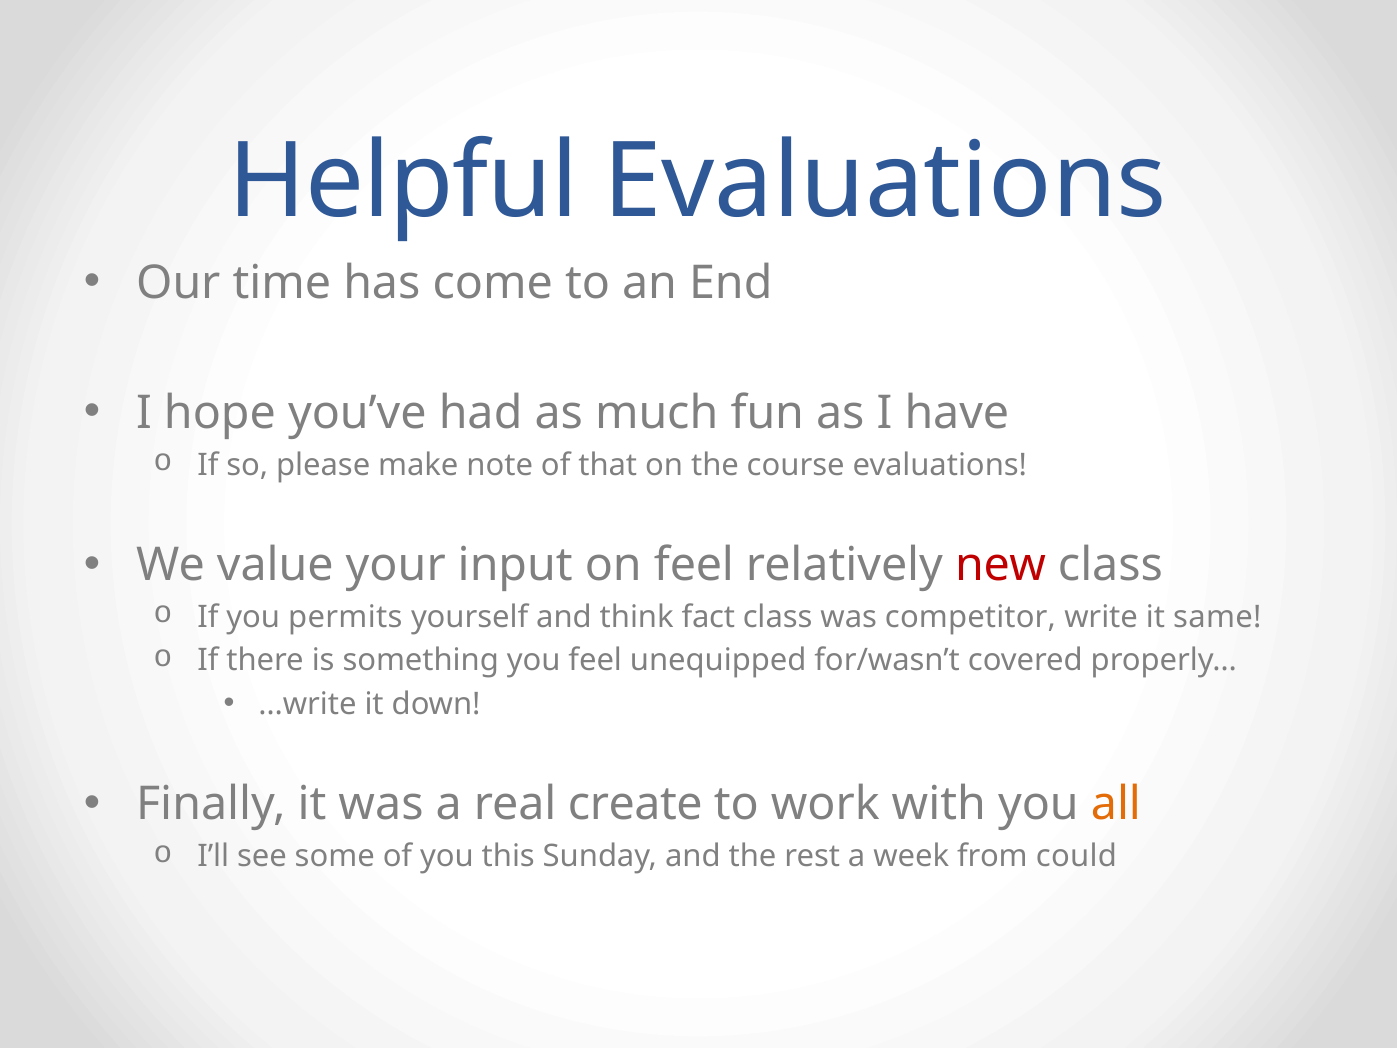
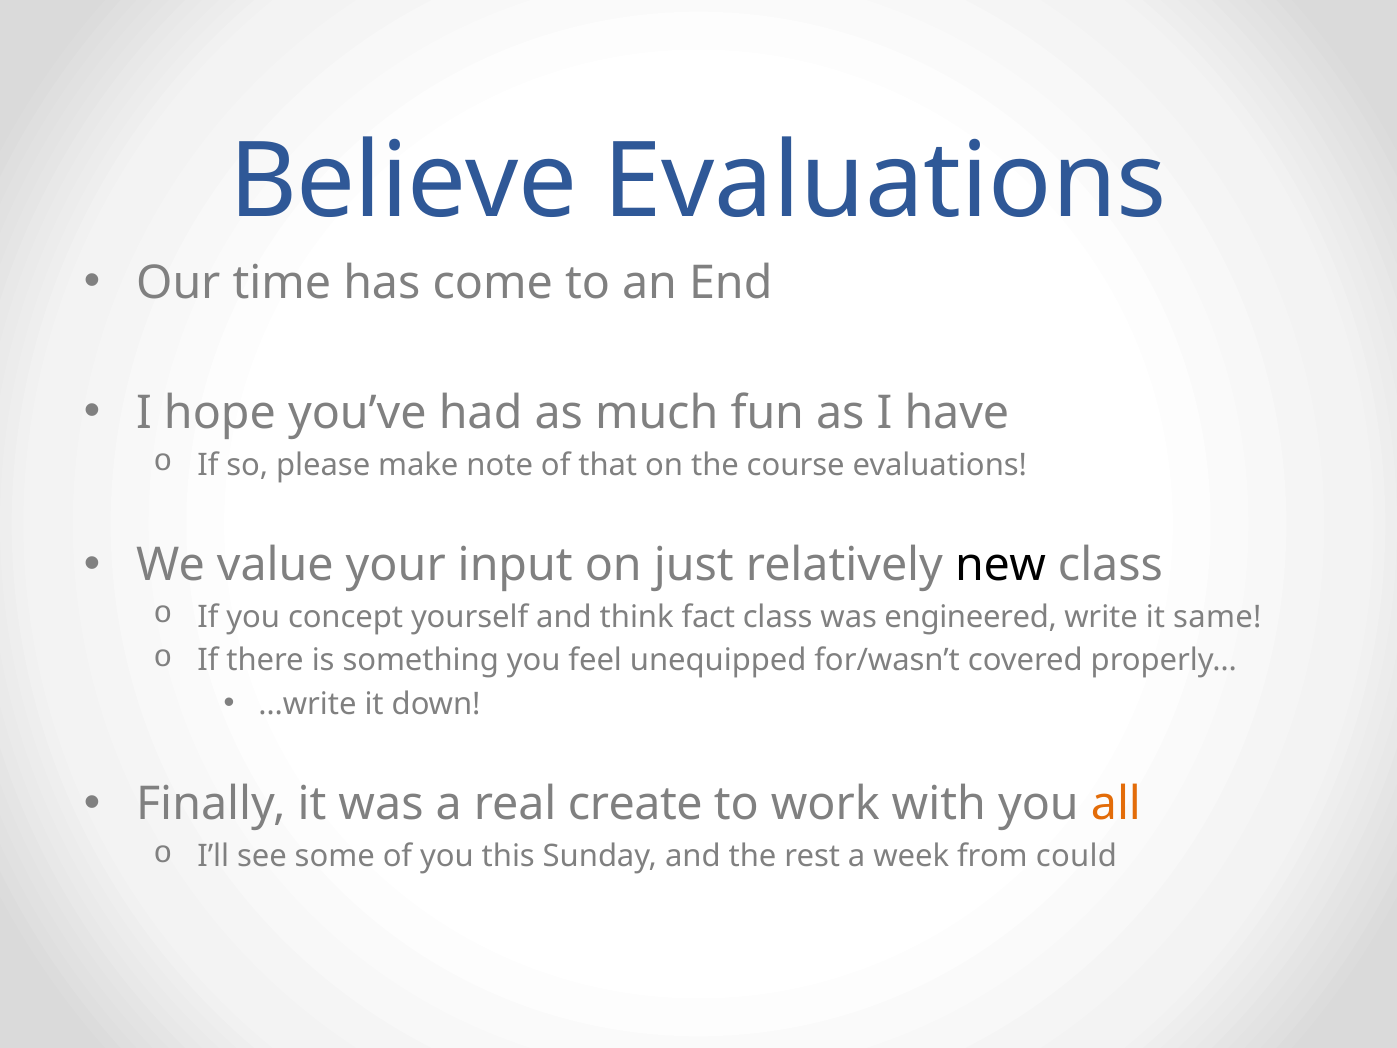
Helpful: Helpful -> Believe
on feel: feel -> just
new colour: red -> black
permits: permits -> concept
competitor: competitor -> engineered
